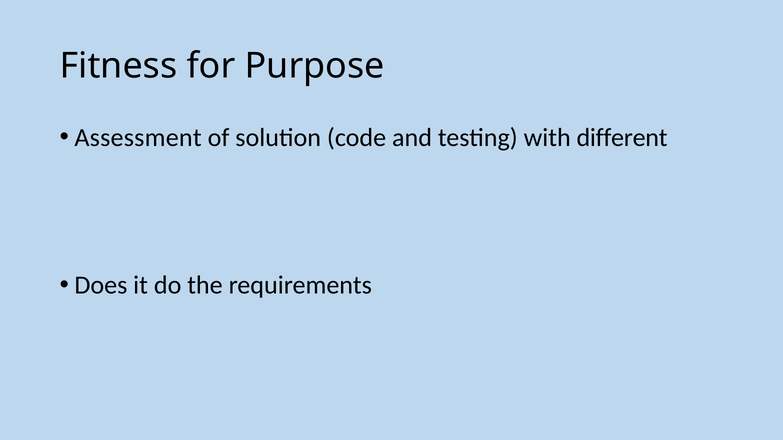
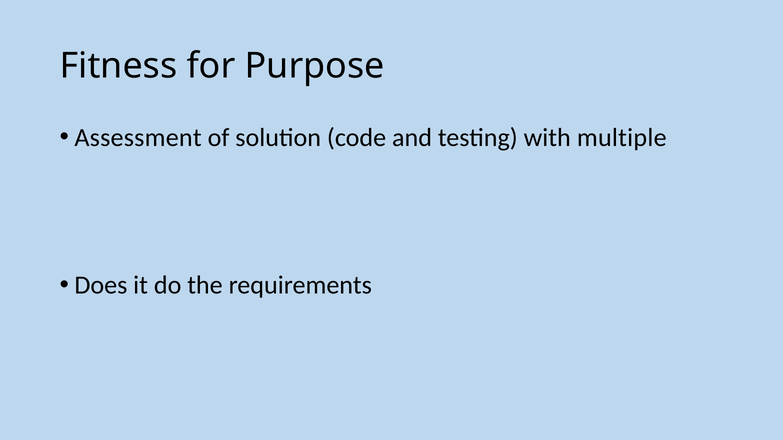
different: different -> multiple
